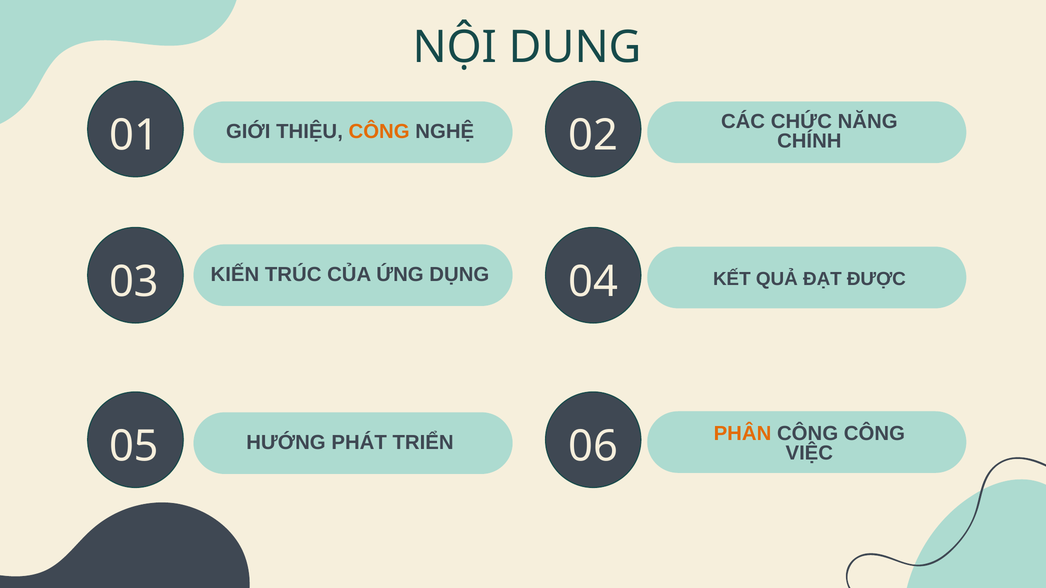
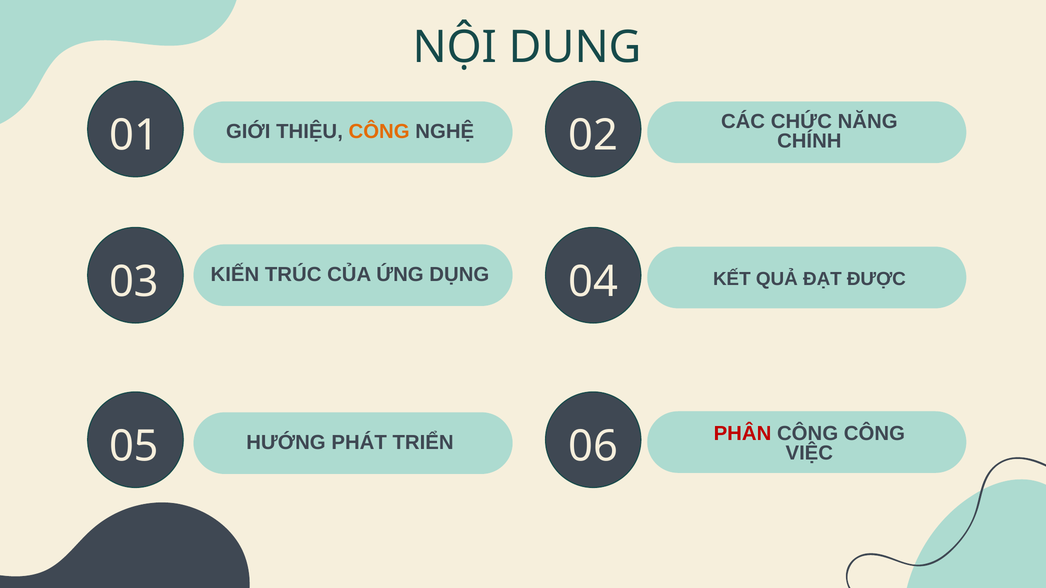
PHÂN colour: orange -> red
